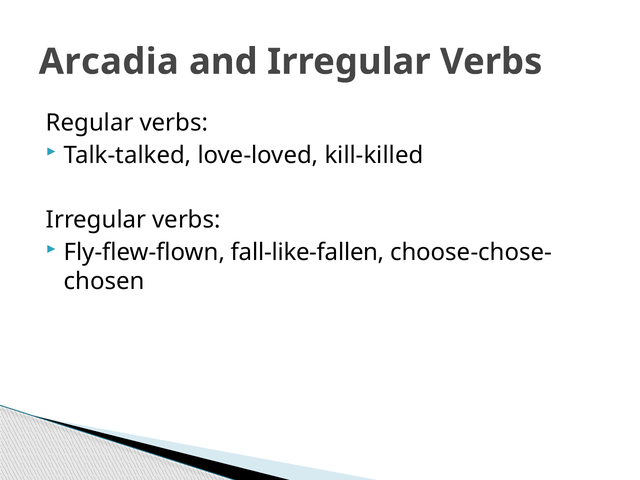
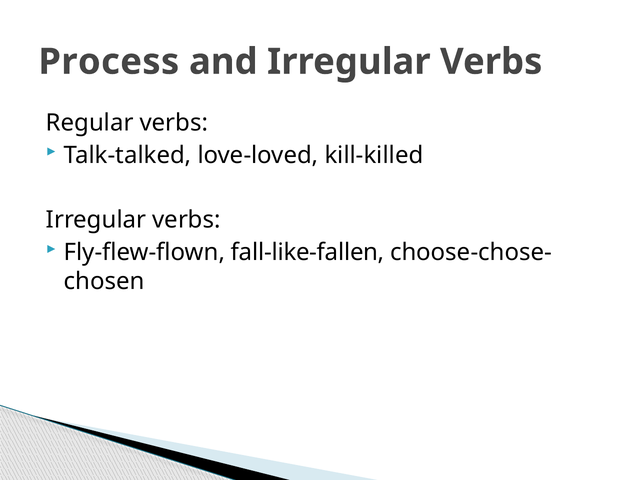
Arcadia: Arcadia -> Process
